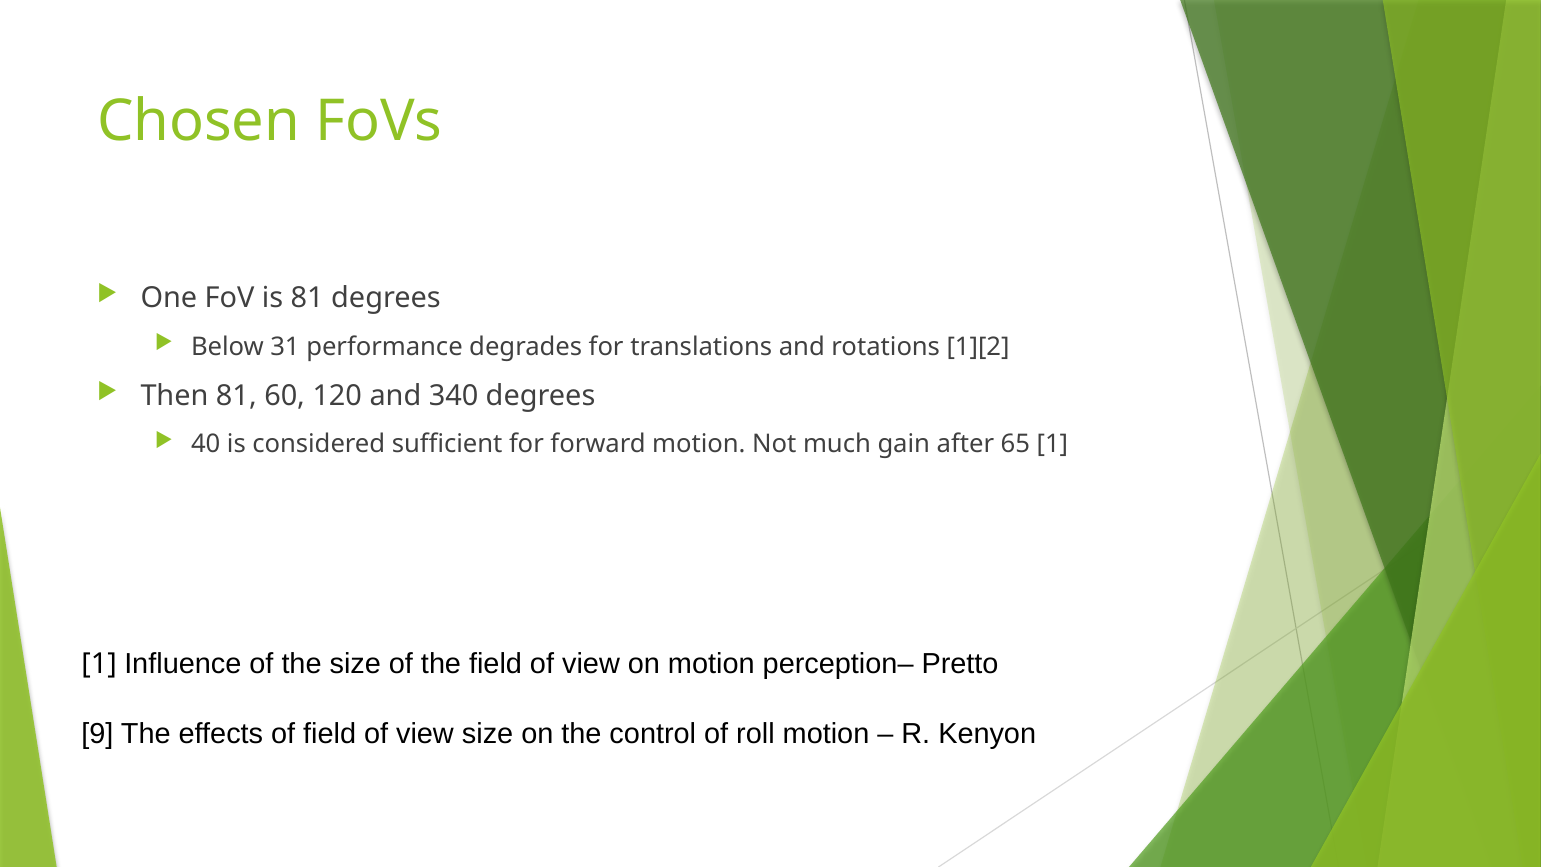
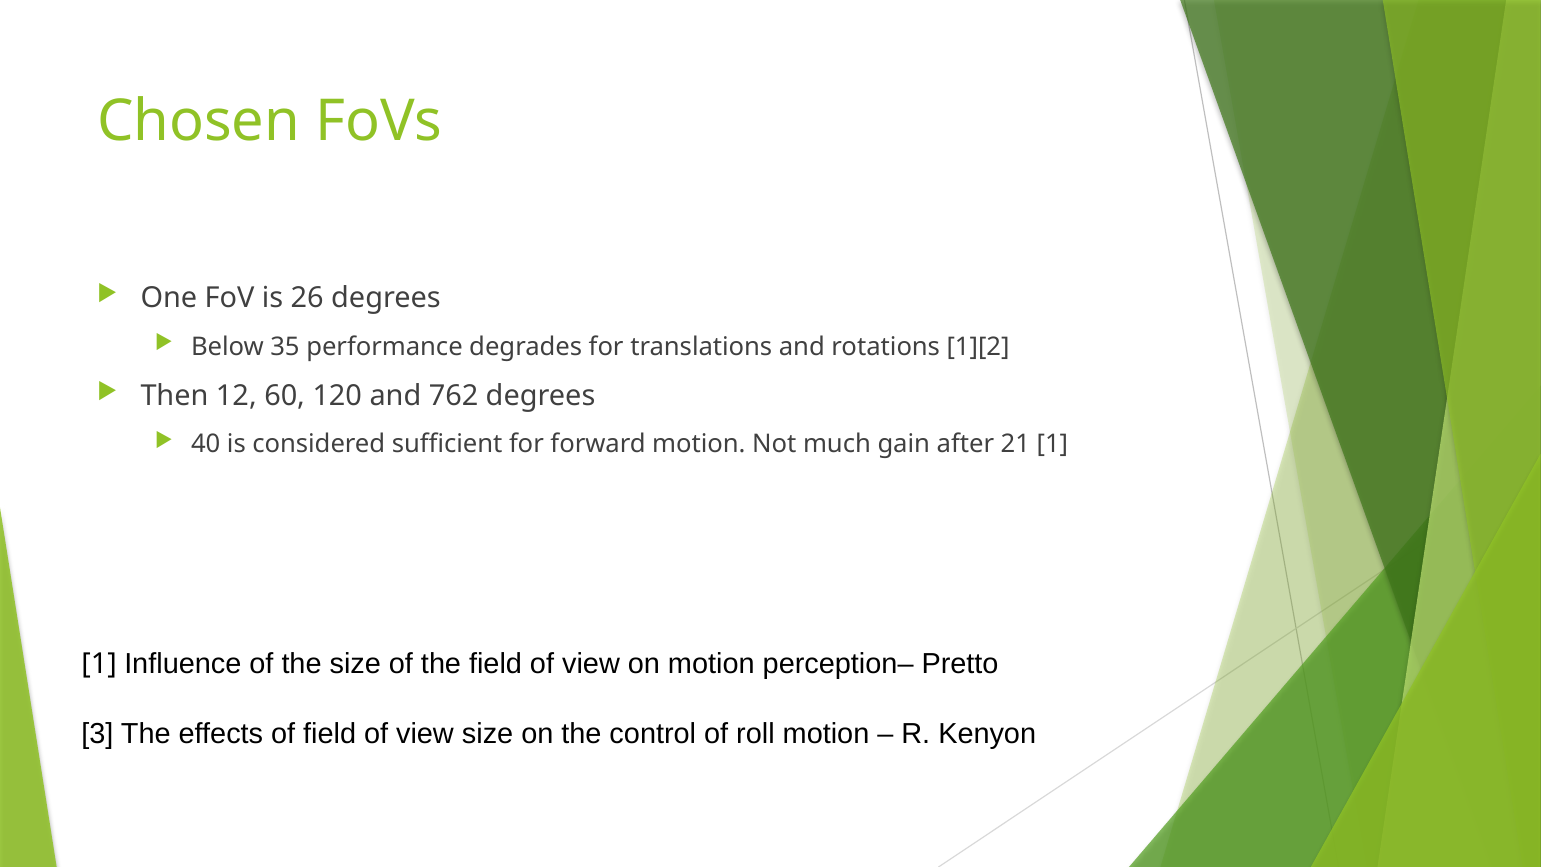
is 81: 81 -> 26
31: 31 -> 35
Then 81: 81 -> 12
340: 340 -> 762
65: 65 -> 21
9: 9 -> 3
